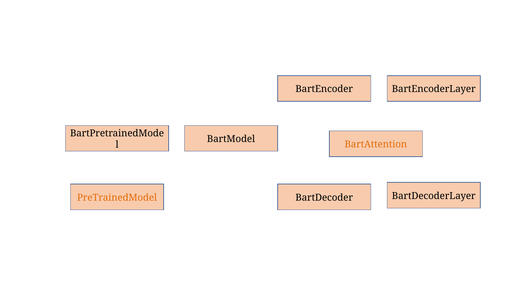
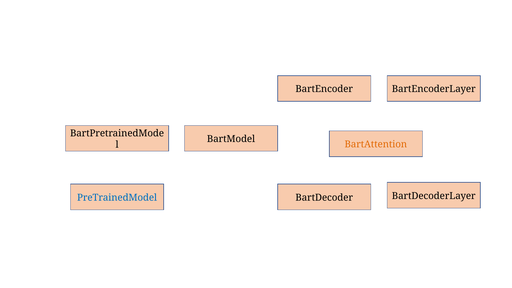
PreTrainedModel colour: orange -> blue
